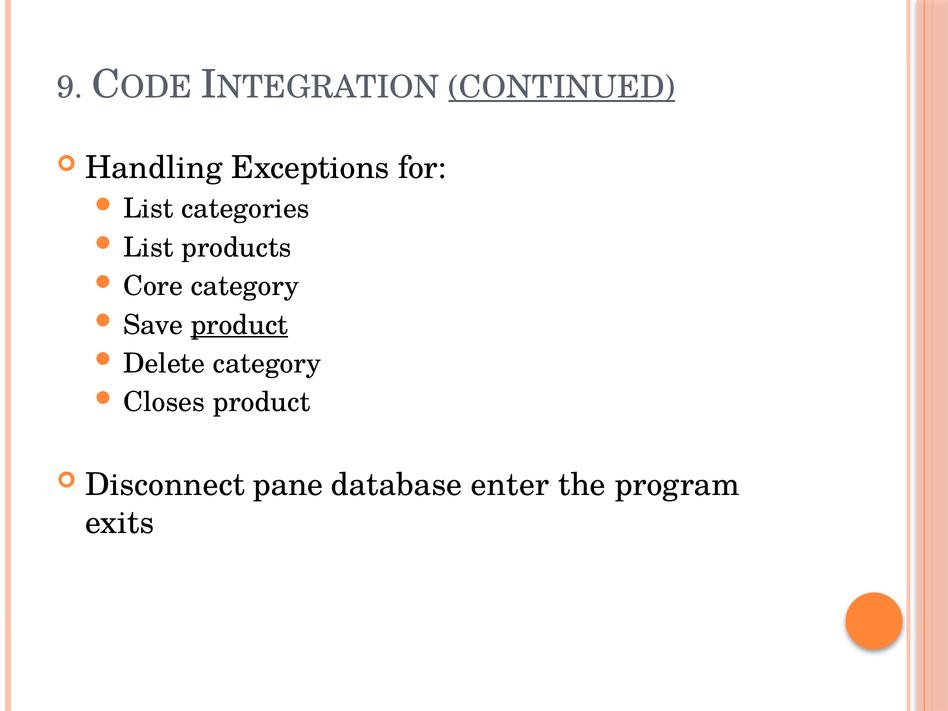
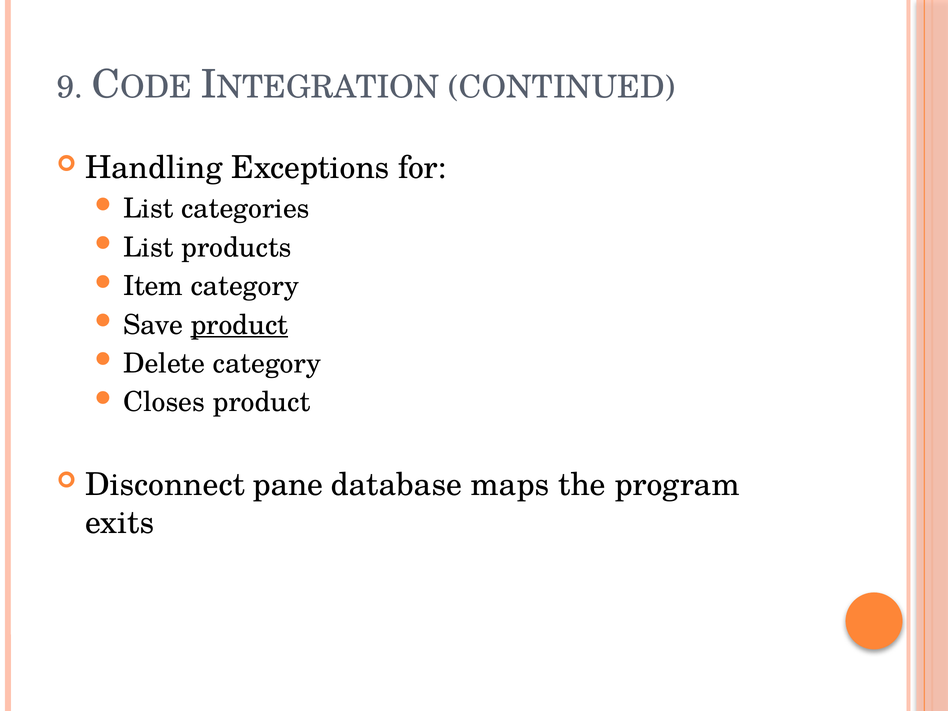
CONTINUED underline: present -> none
Core: Core -> Item
enter: enter -> maps
